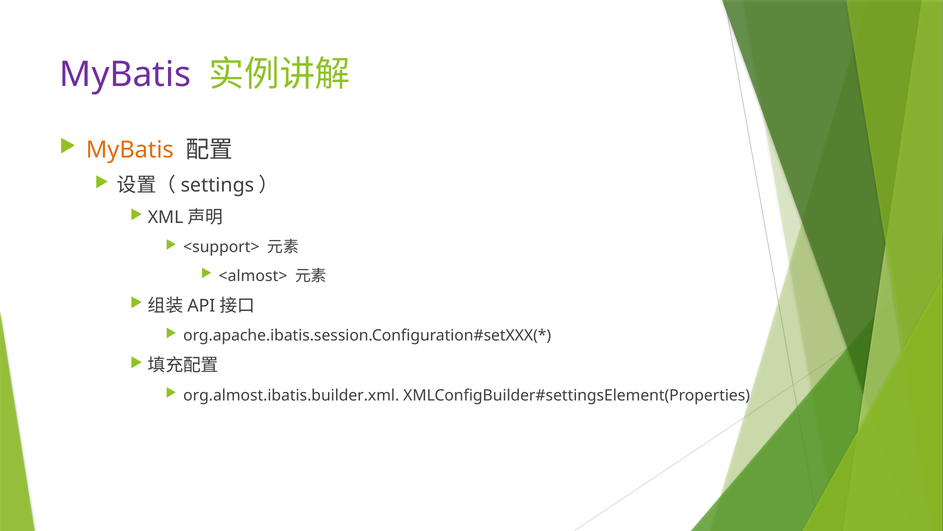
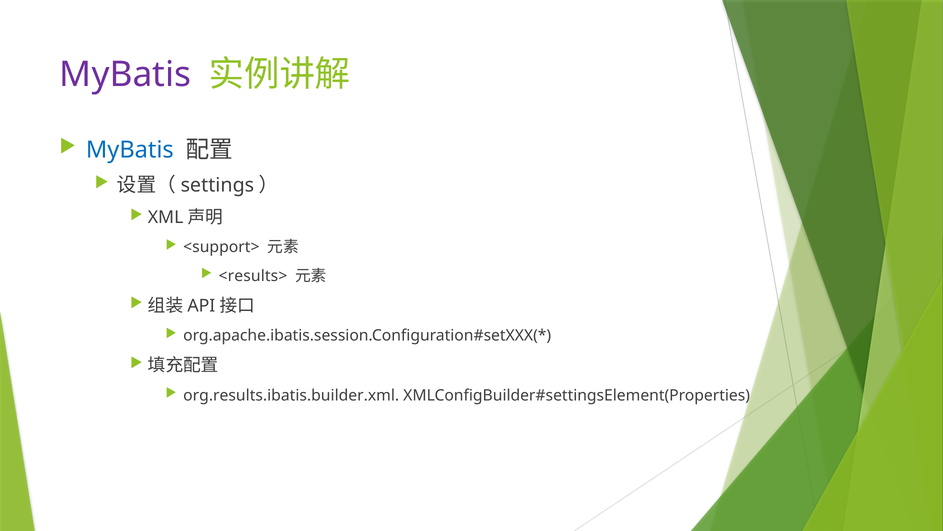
MyBatis at (130, 150) colour: orange -> blue
<almost>: <almost> -> <results>
org.almost.ibatis.builder.xml: org.almost.ibatis.builder.xml -> org.results.ibatis.builder.xml
